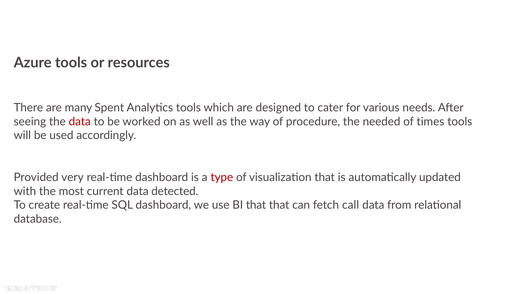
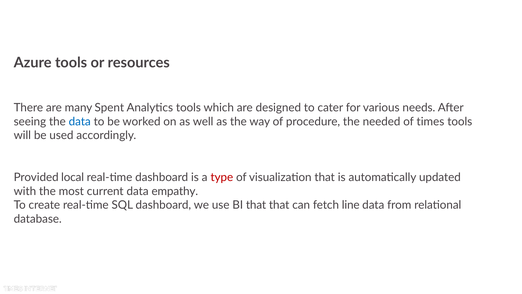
data at (80, 121) colour: red -> blue
very: very -> local
detected: detected -> empathy
call: call -> line
